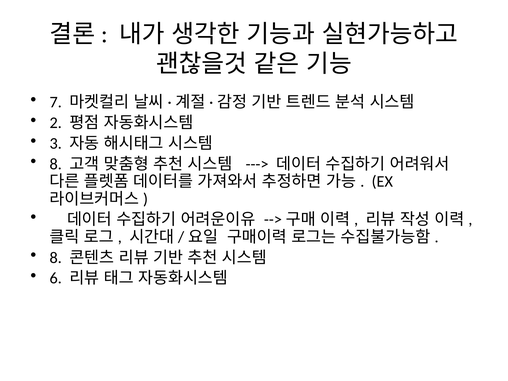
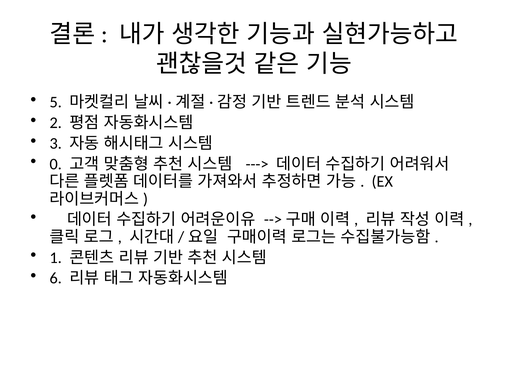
7: 7 -> 5
8 at (56, 164): 8 -> 0
8 at (56, 258): 8 -> 1
